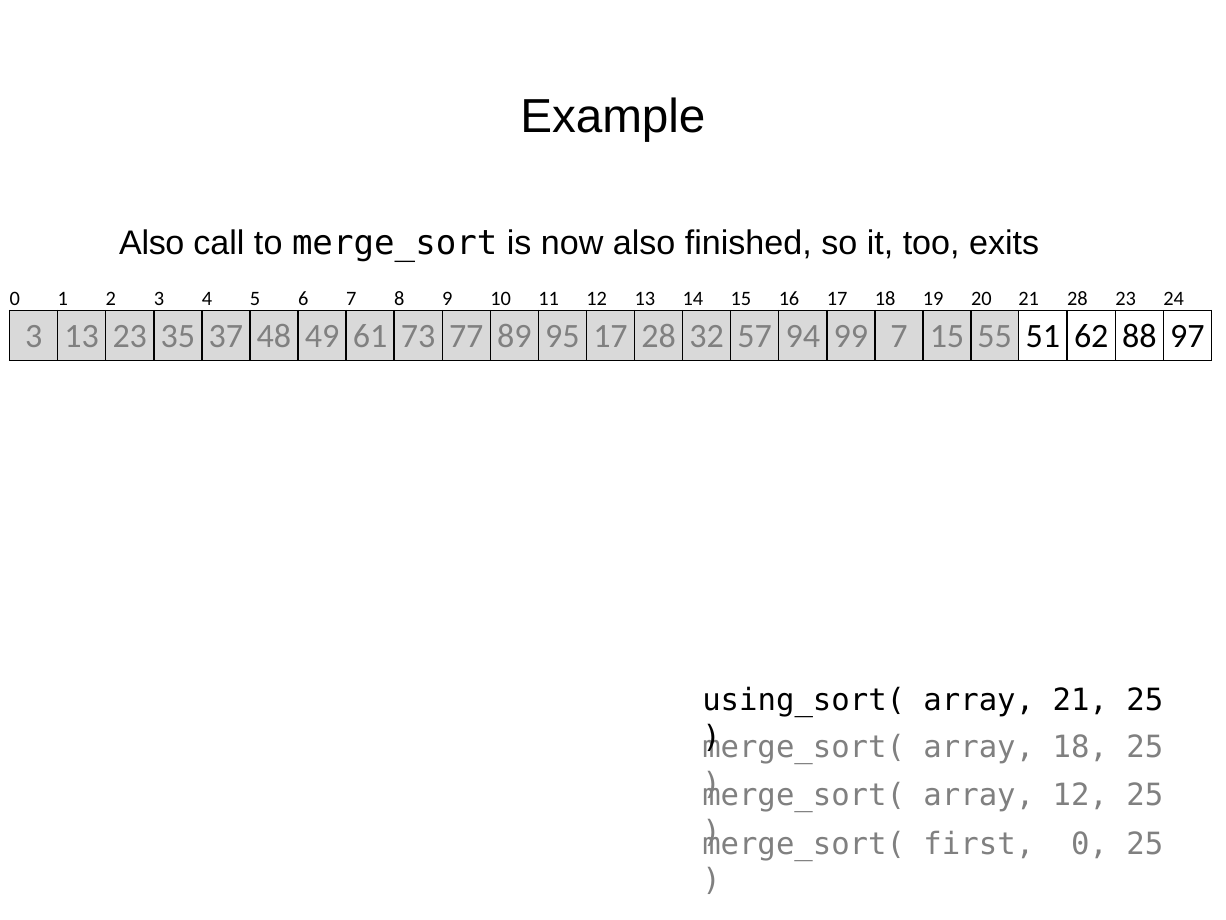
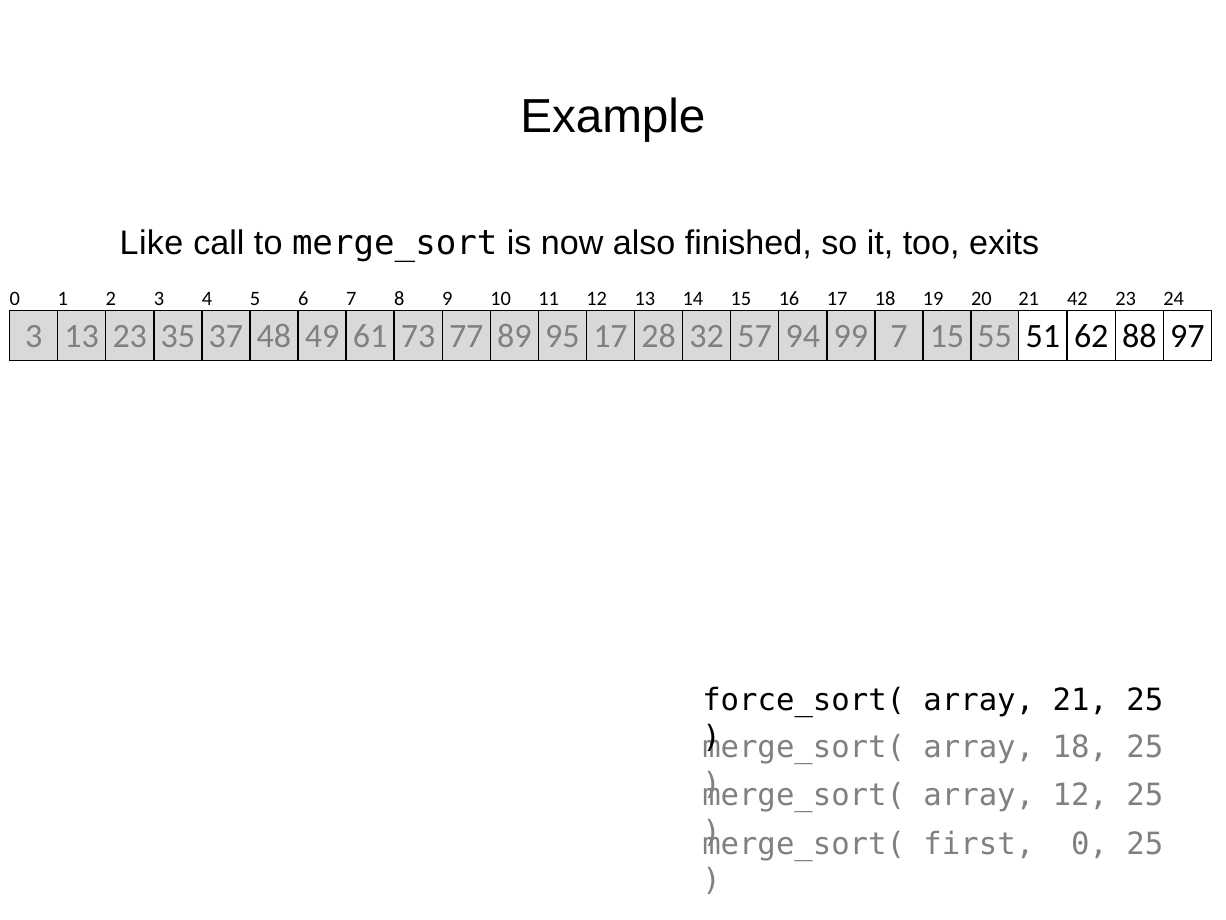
Also at (152, 244): Also -> Like
21 28: 28 -> 42
using_sort(: using_sort( -> force_sort(
